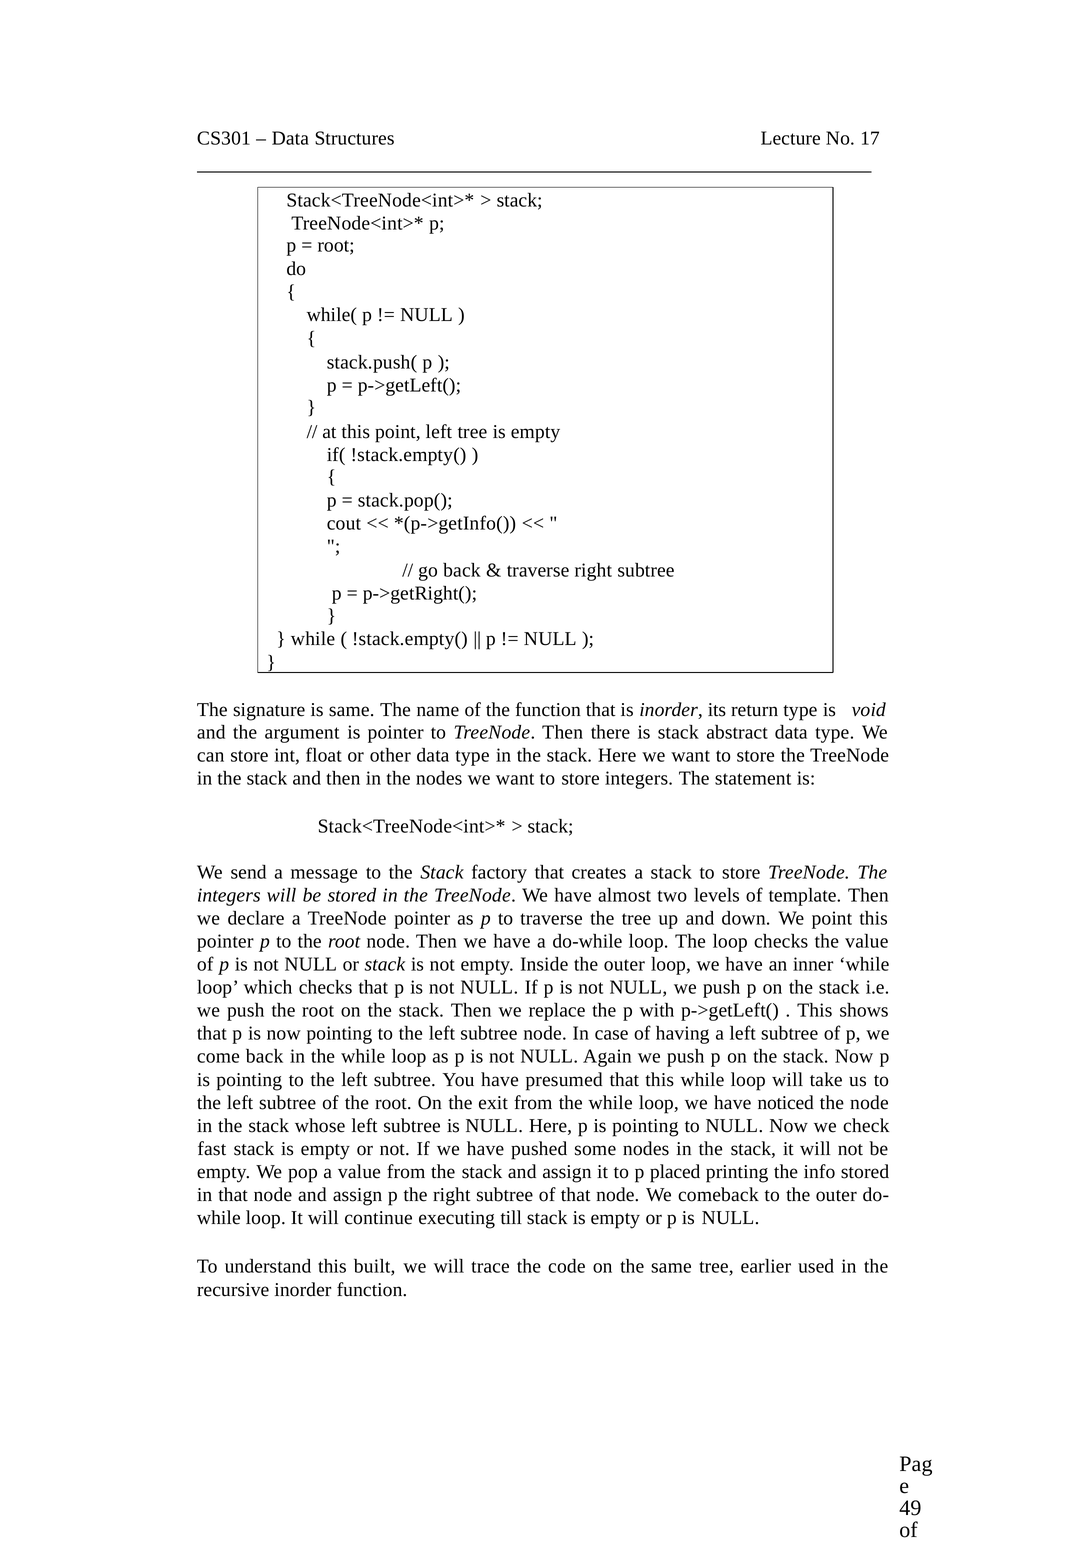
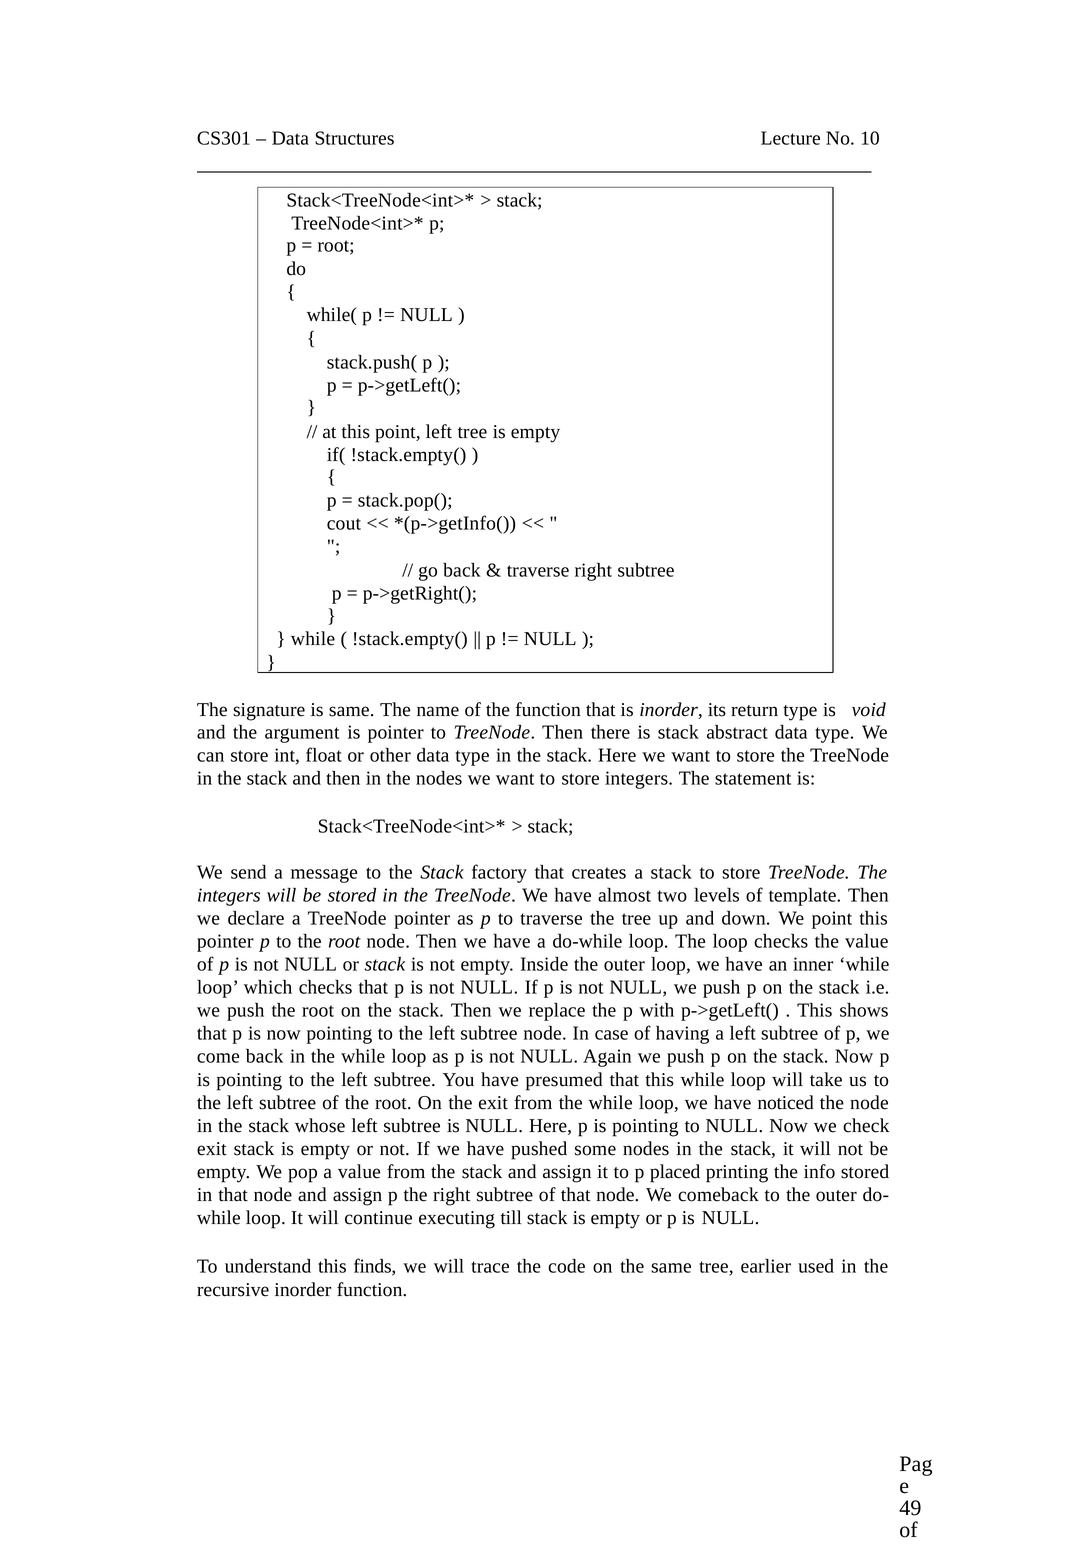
17: 17 -> 10
fast at (212, 1149): fast -> exit
built: built -> finds
